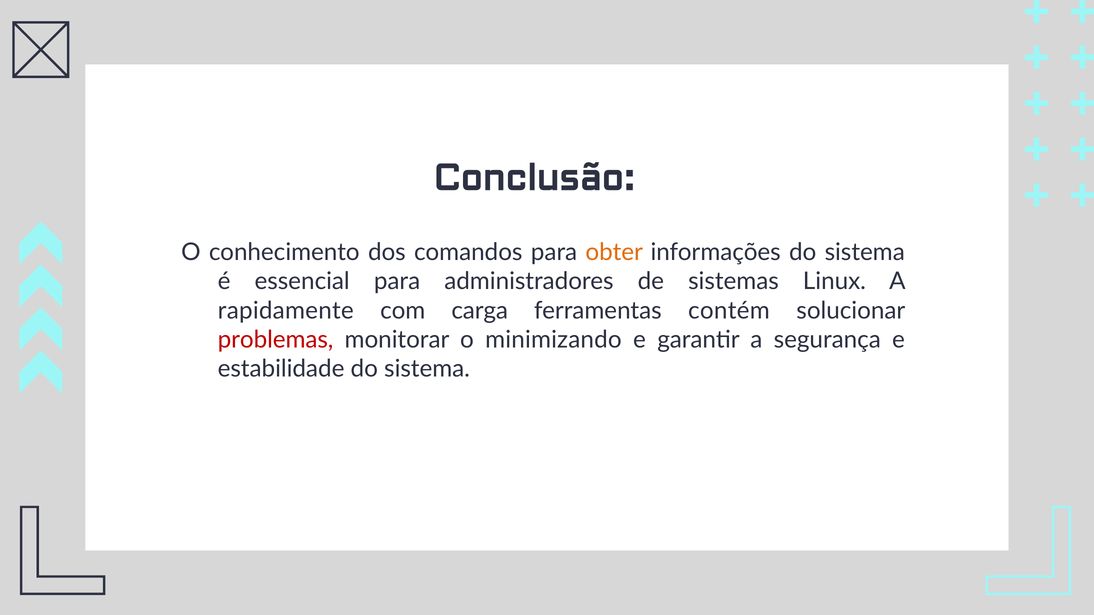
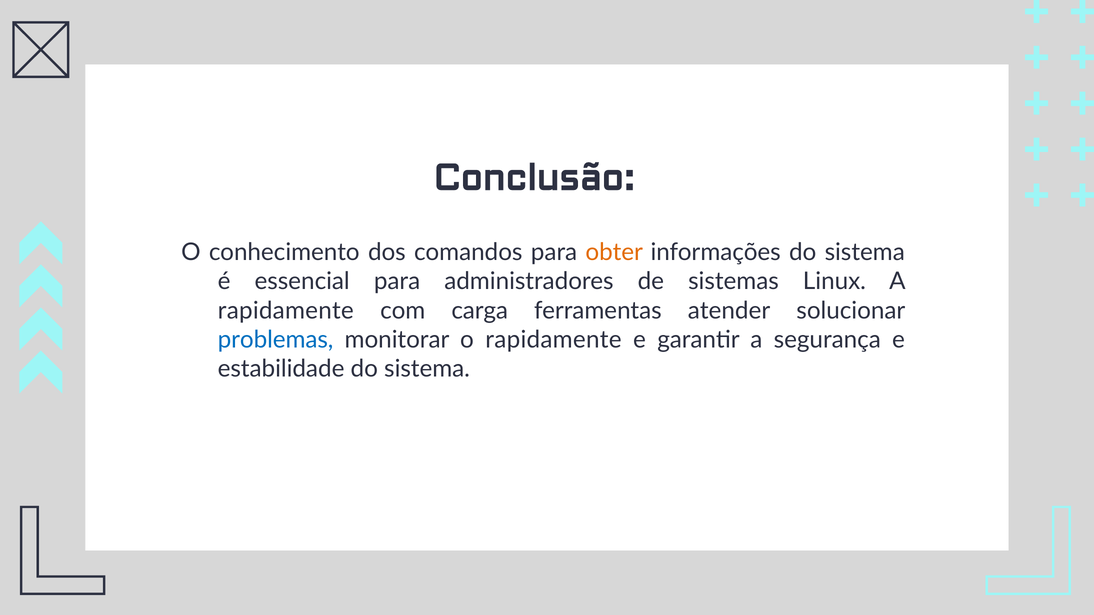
contém: contém -> atender
problemas colour: red -> blue
o minimizando: minimizando -> rapidamente
